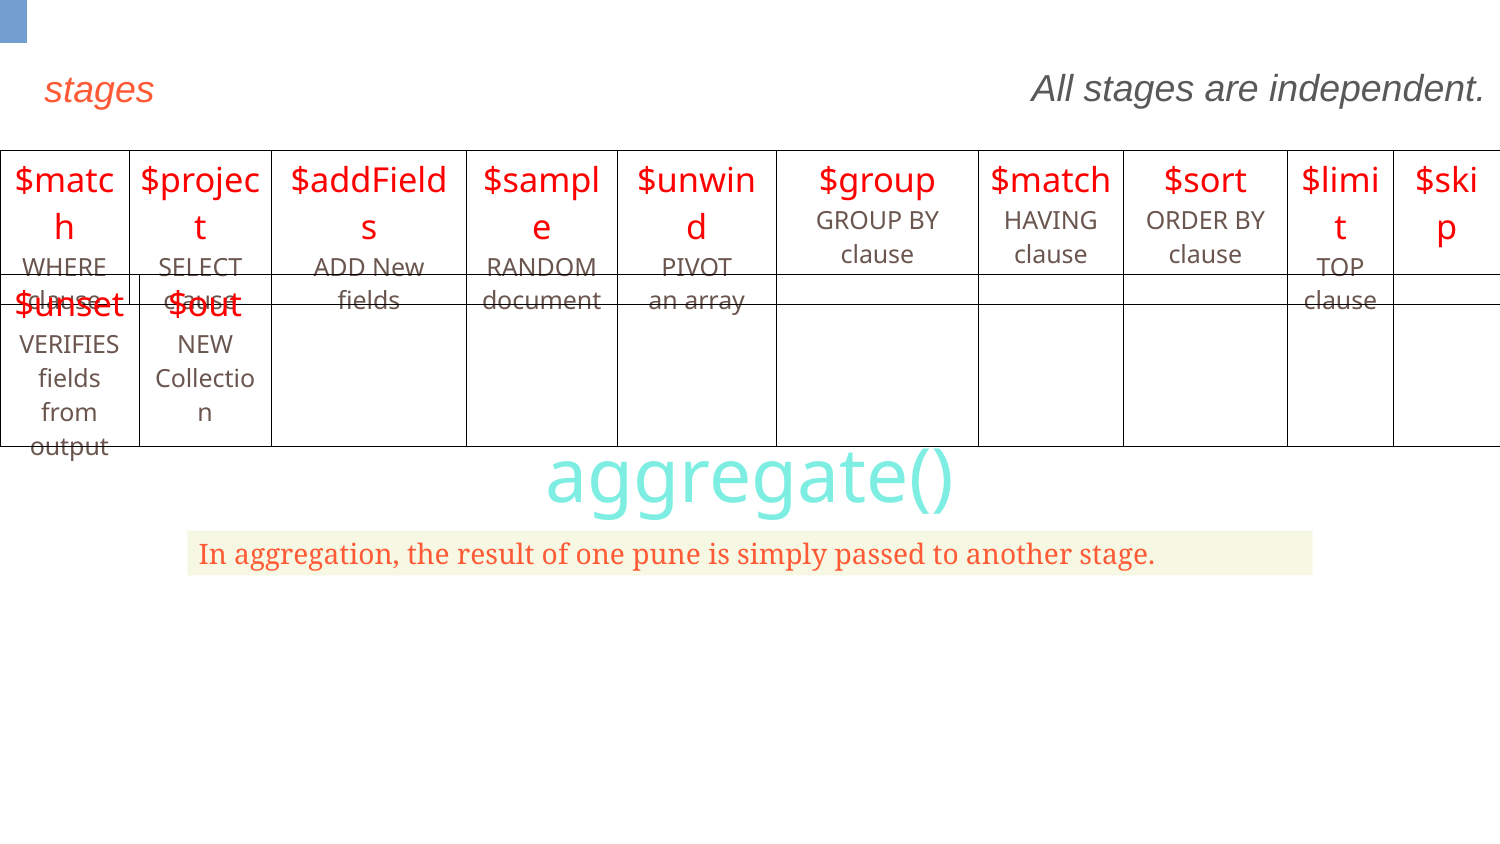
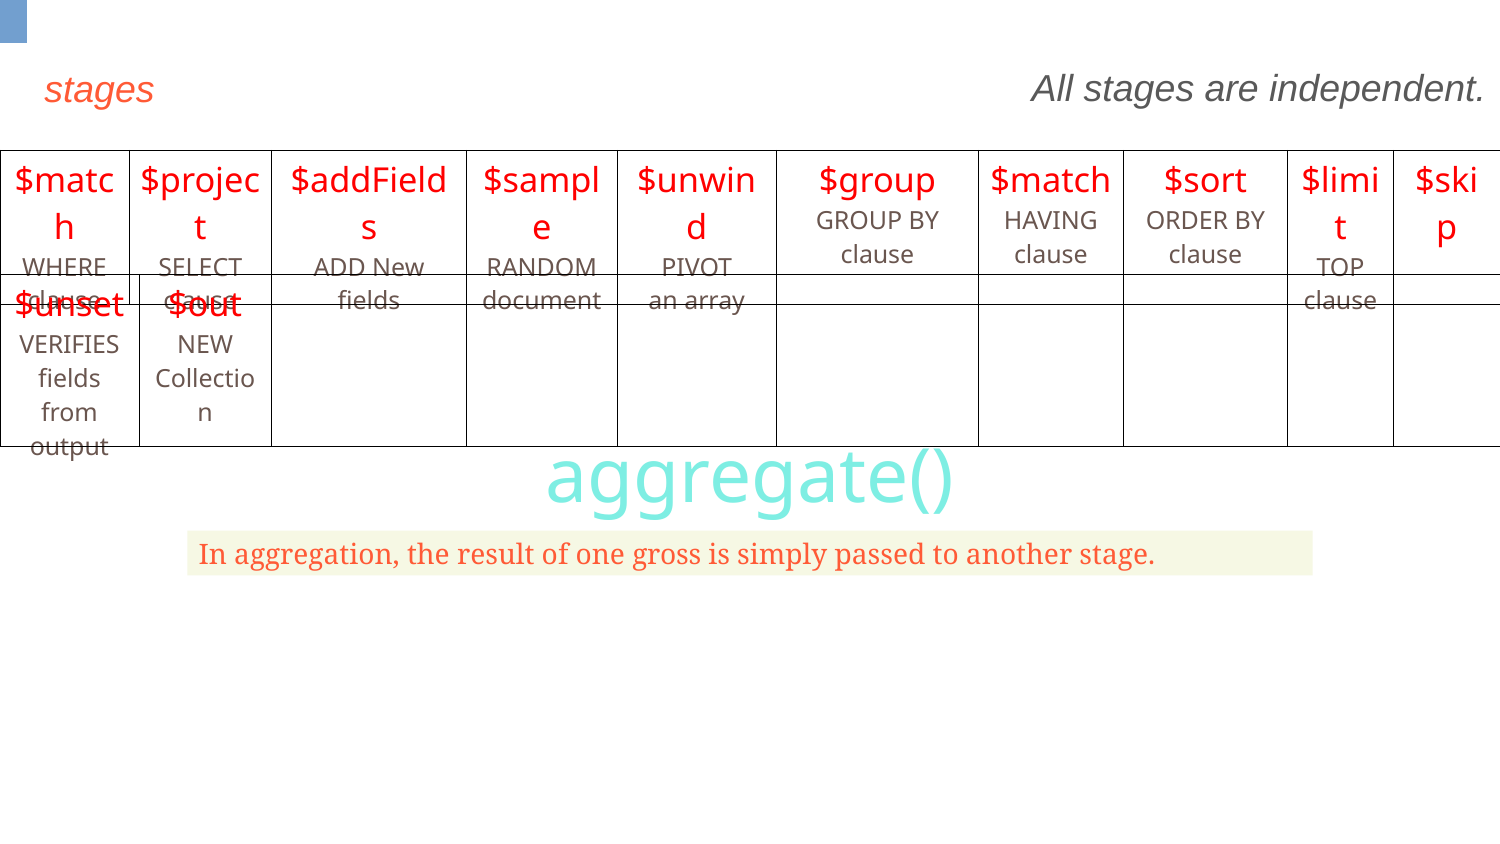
pune: pune -> gross
